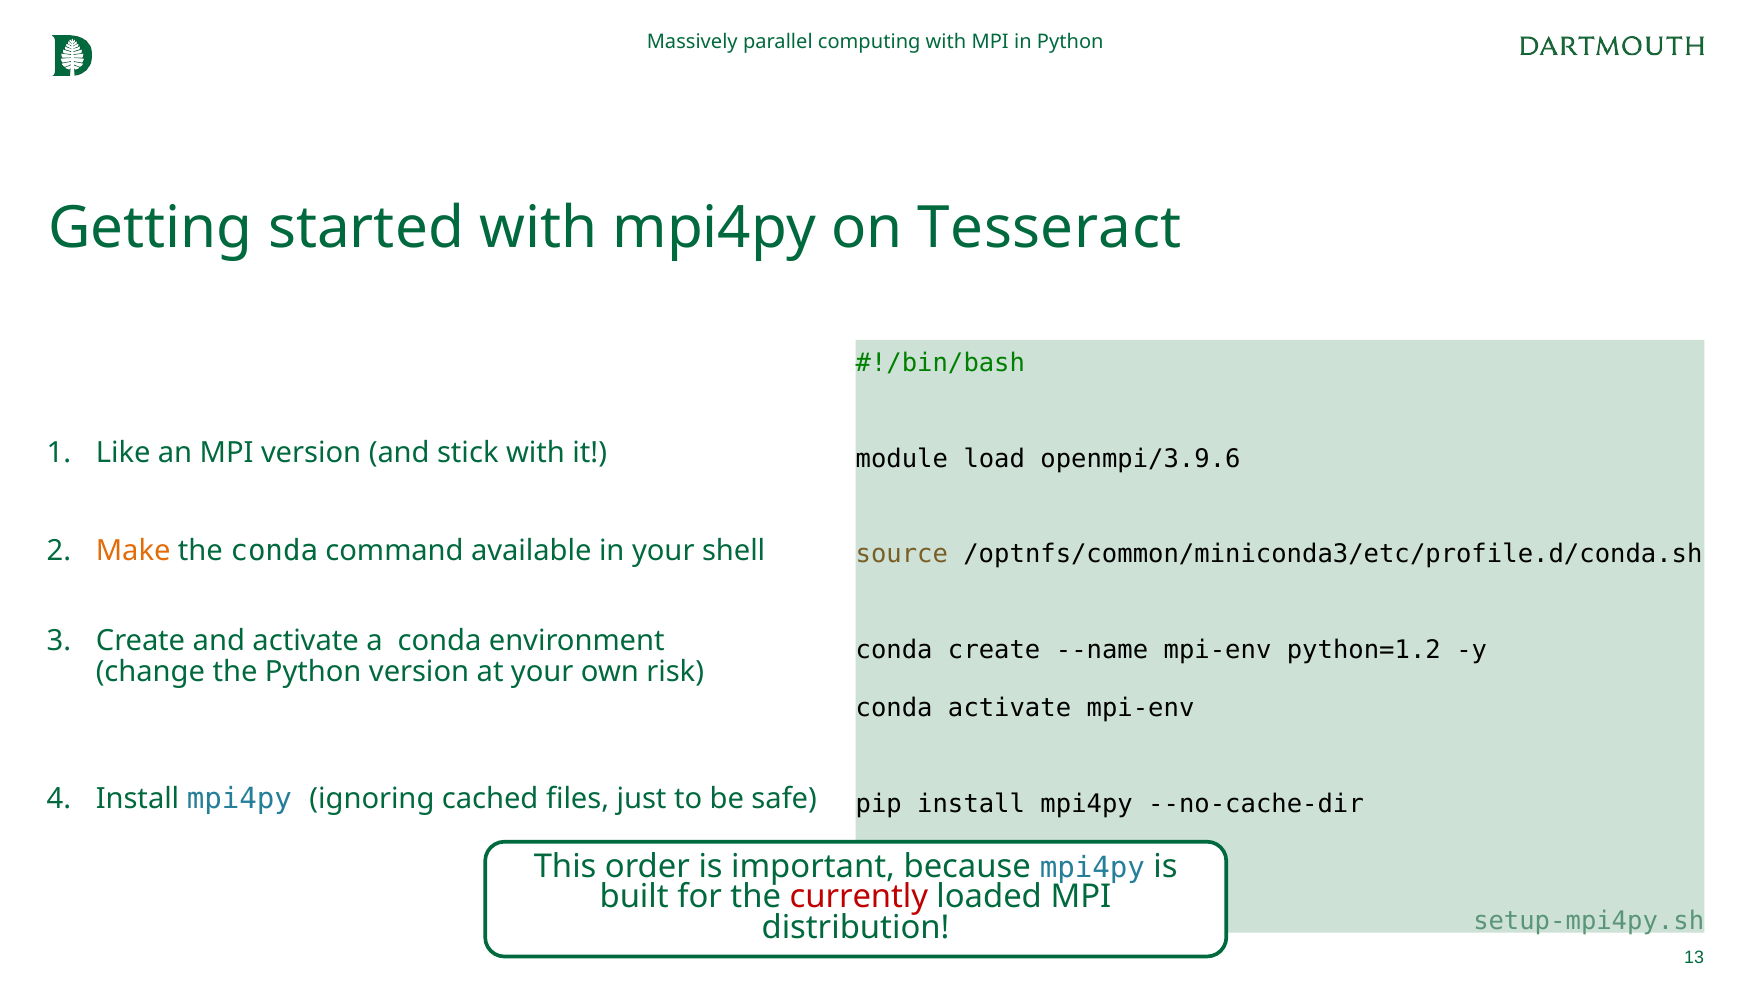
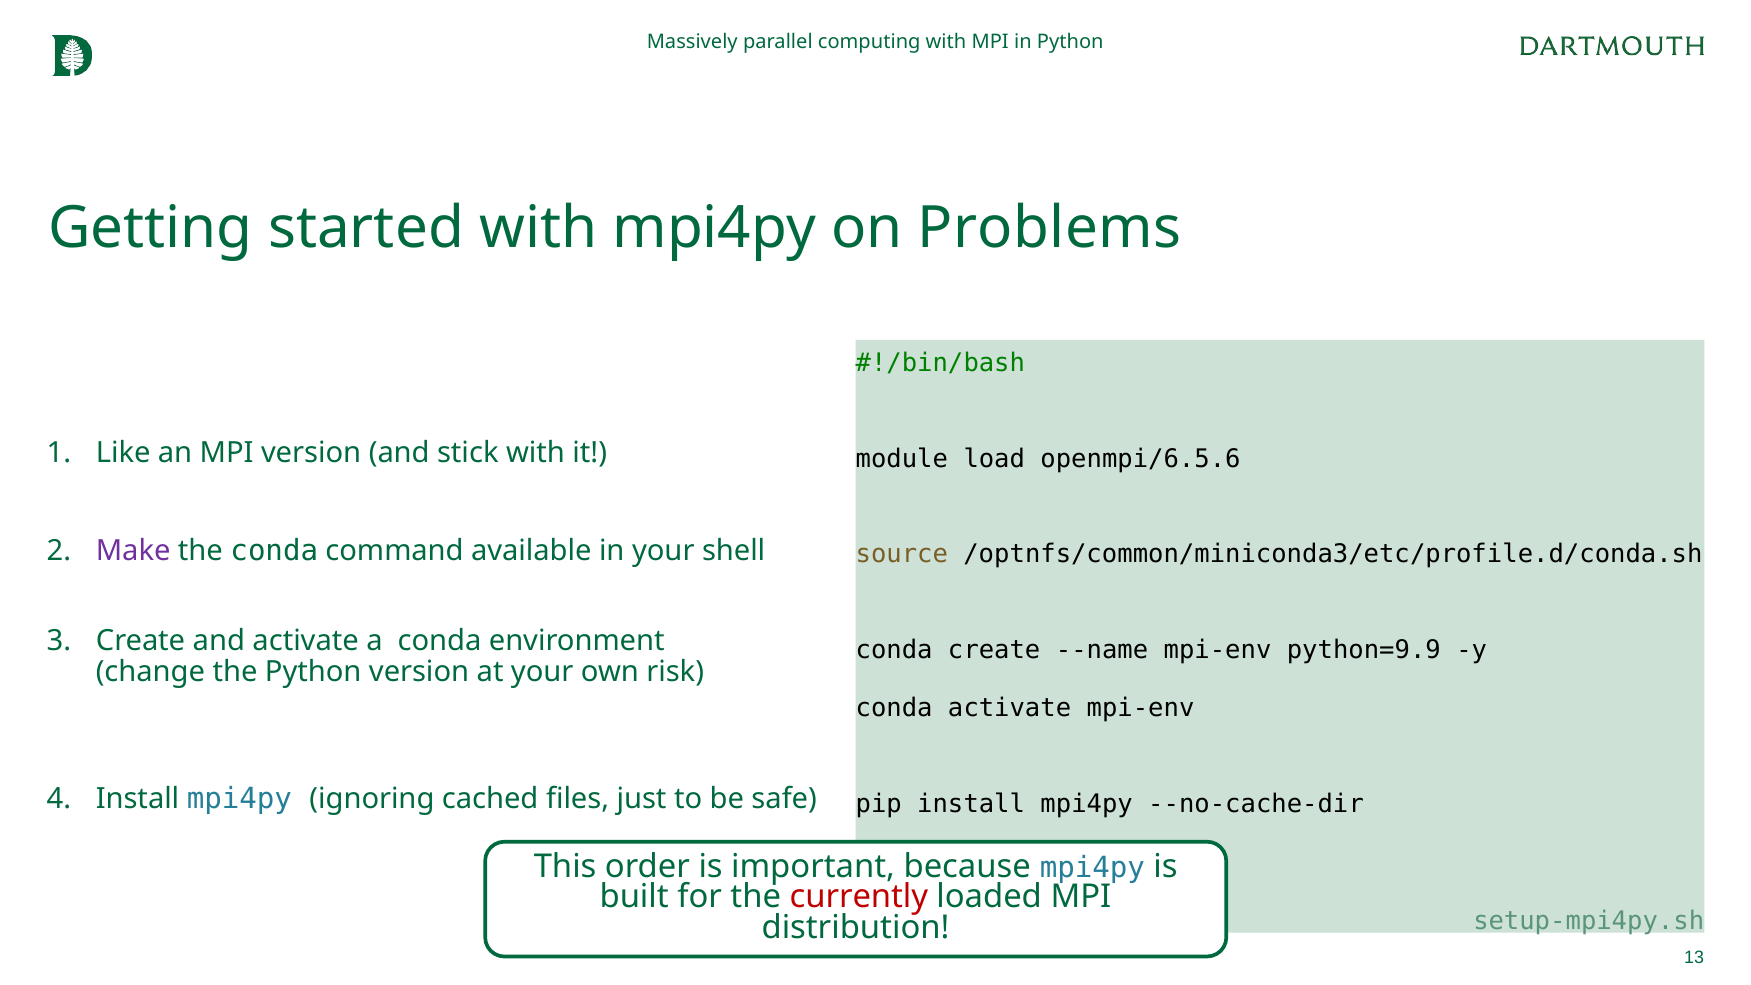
Tesseract: Tesseract -> Problems
openmpi/3.9.6: openmpi/3.9.6 -> openmpi/6.5.6
Make colour: orange -> purple
python=1.2: python=1.2 -> python=9.9
